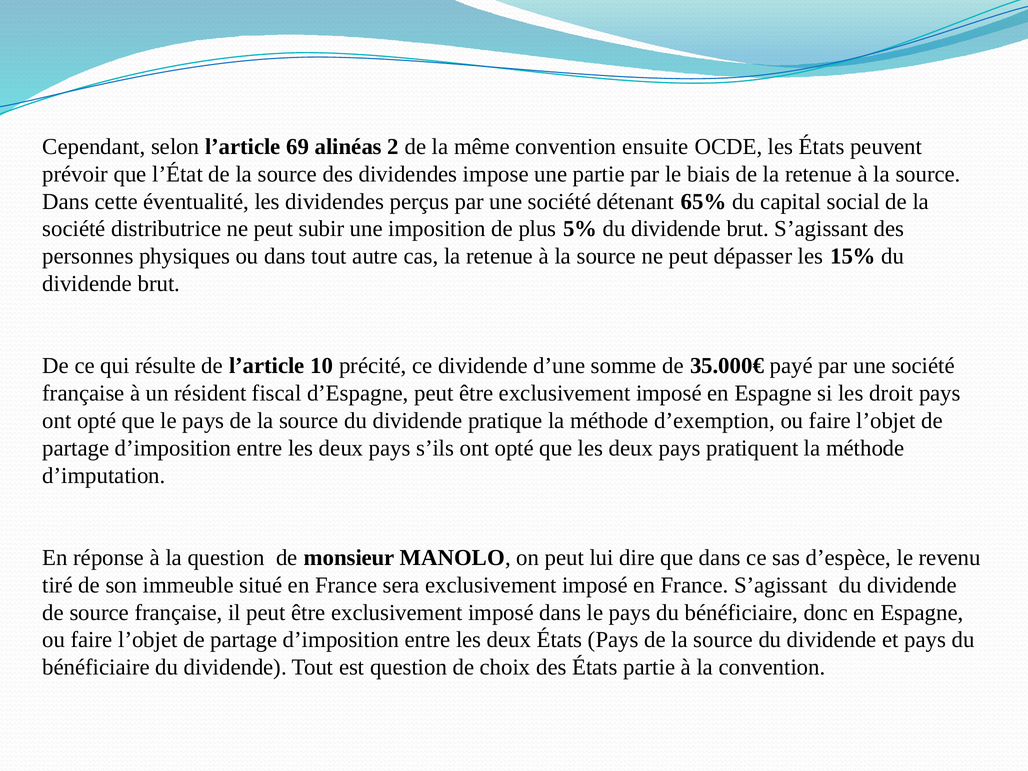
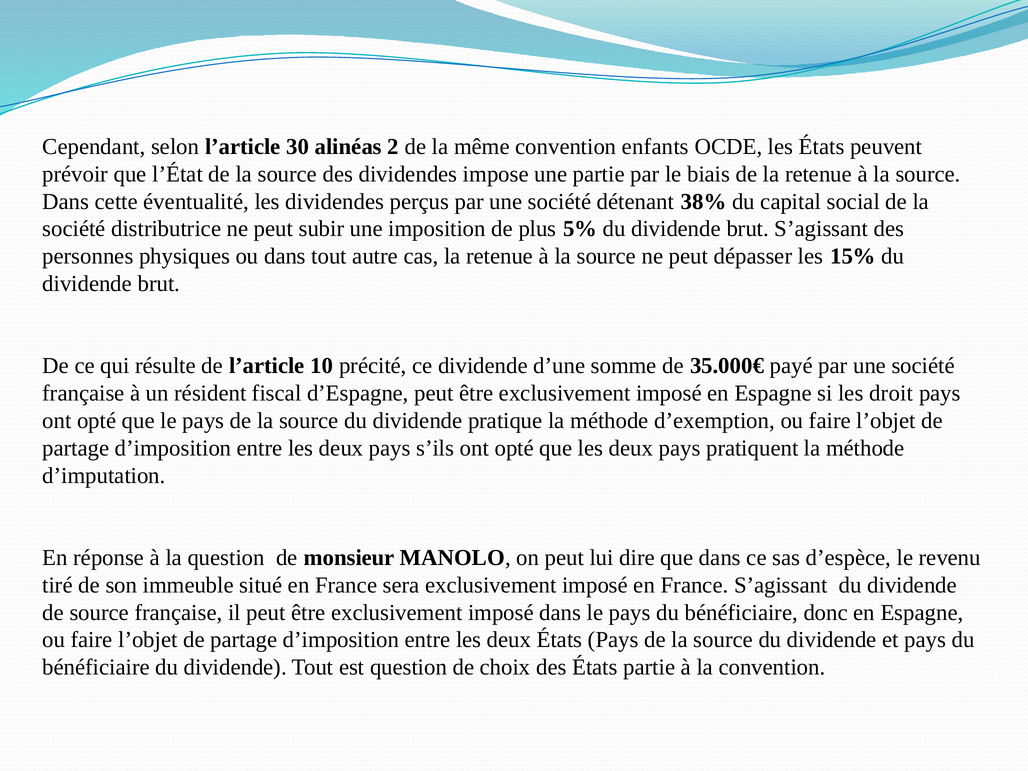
69: 69 -> 30
ensuite: ensuite -> enfants
65%: 65% -> 38%
